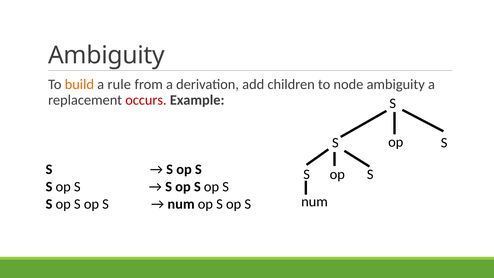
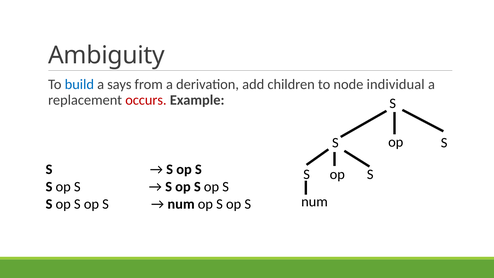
build colour: orange -> blue
rule: rule -> says
node ambiguity: ambiguity -> individual
